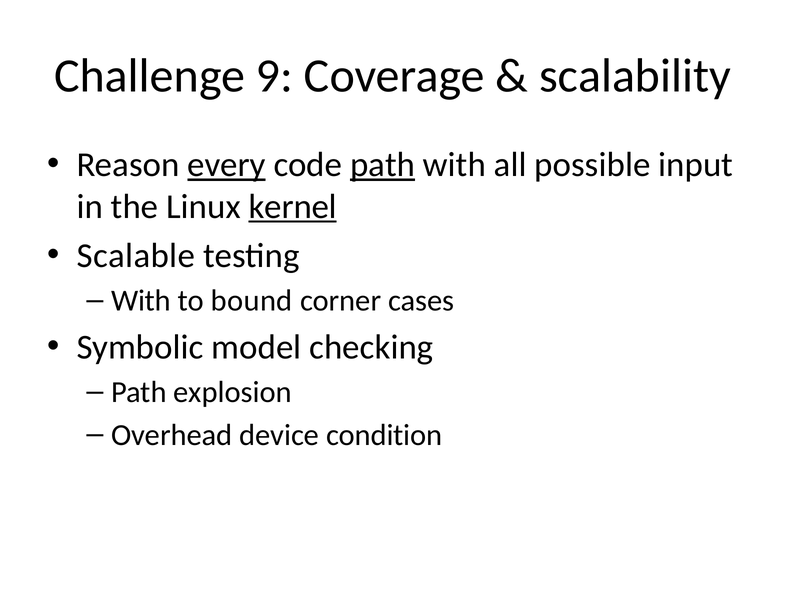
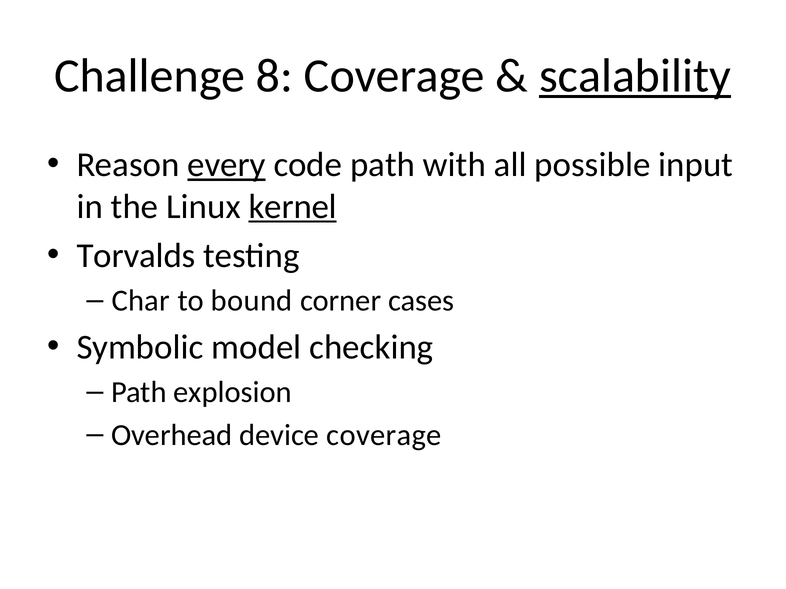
9: 9 -> 8
scalability underline: none -> present
path at (383, 165) underline: present -> none
Scalable: Scalable -> Torvalds
With at (141, 301): With -> Char
device condition: condition -> coverage
